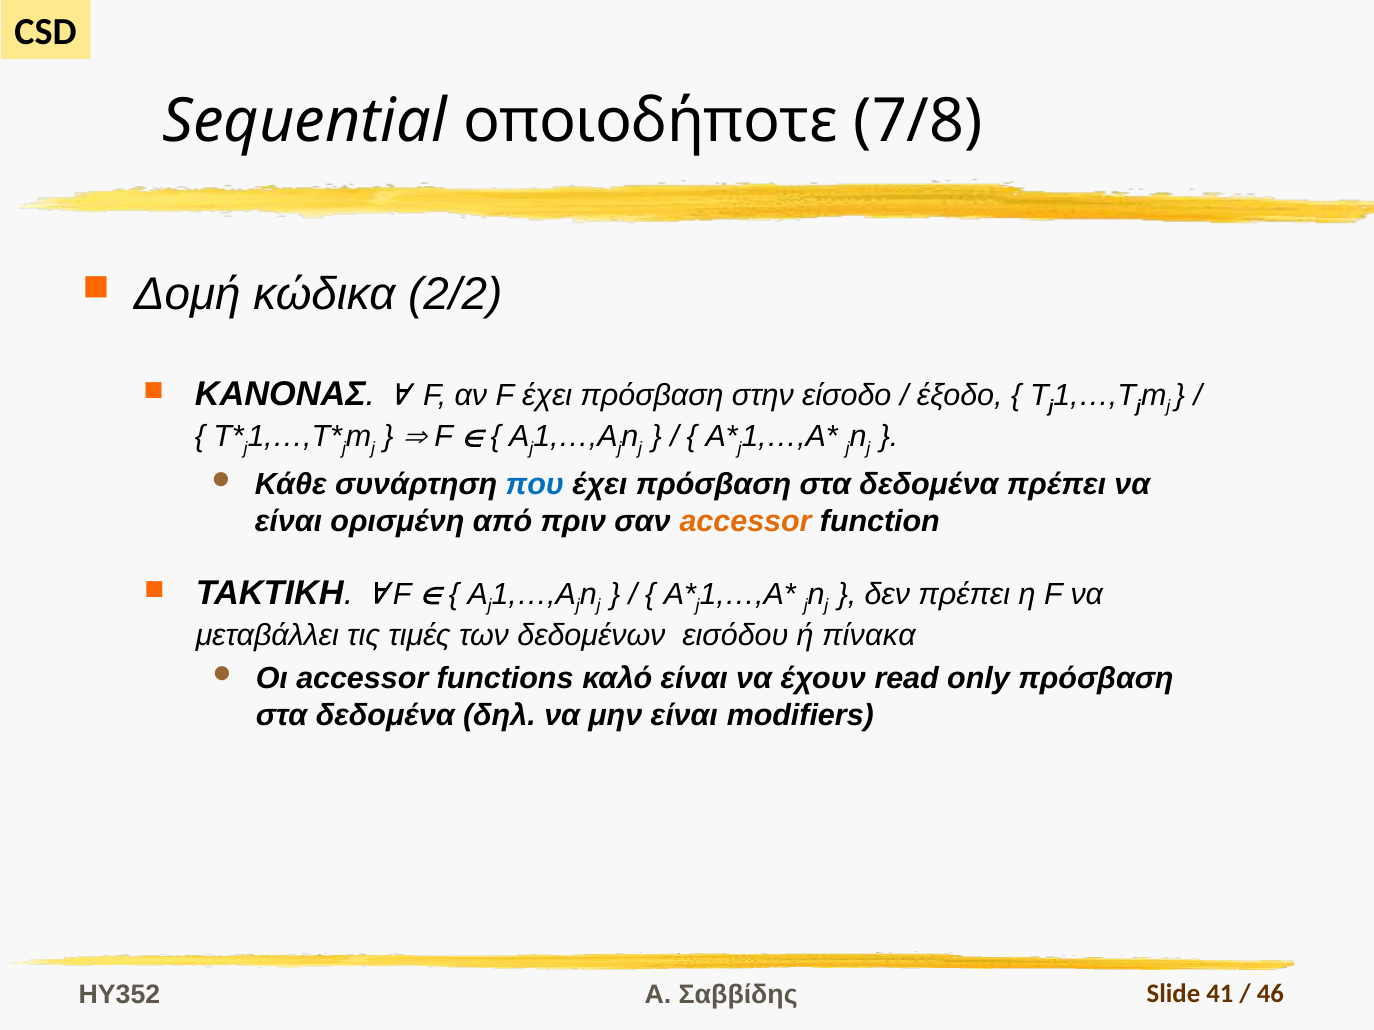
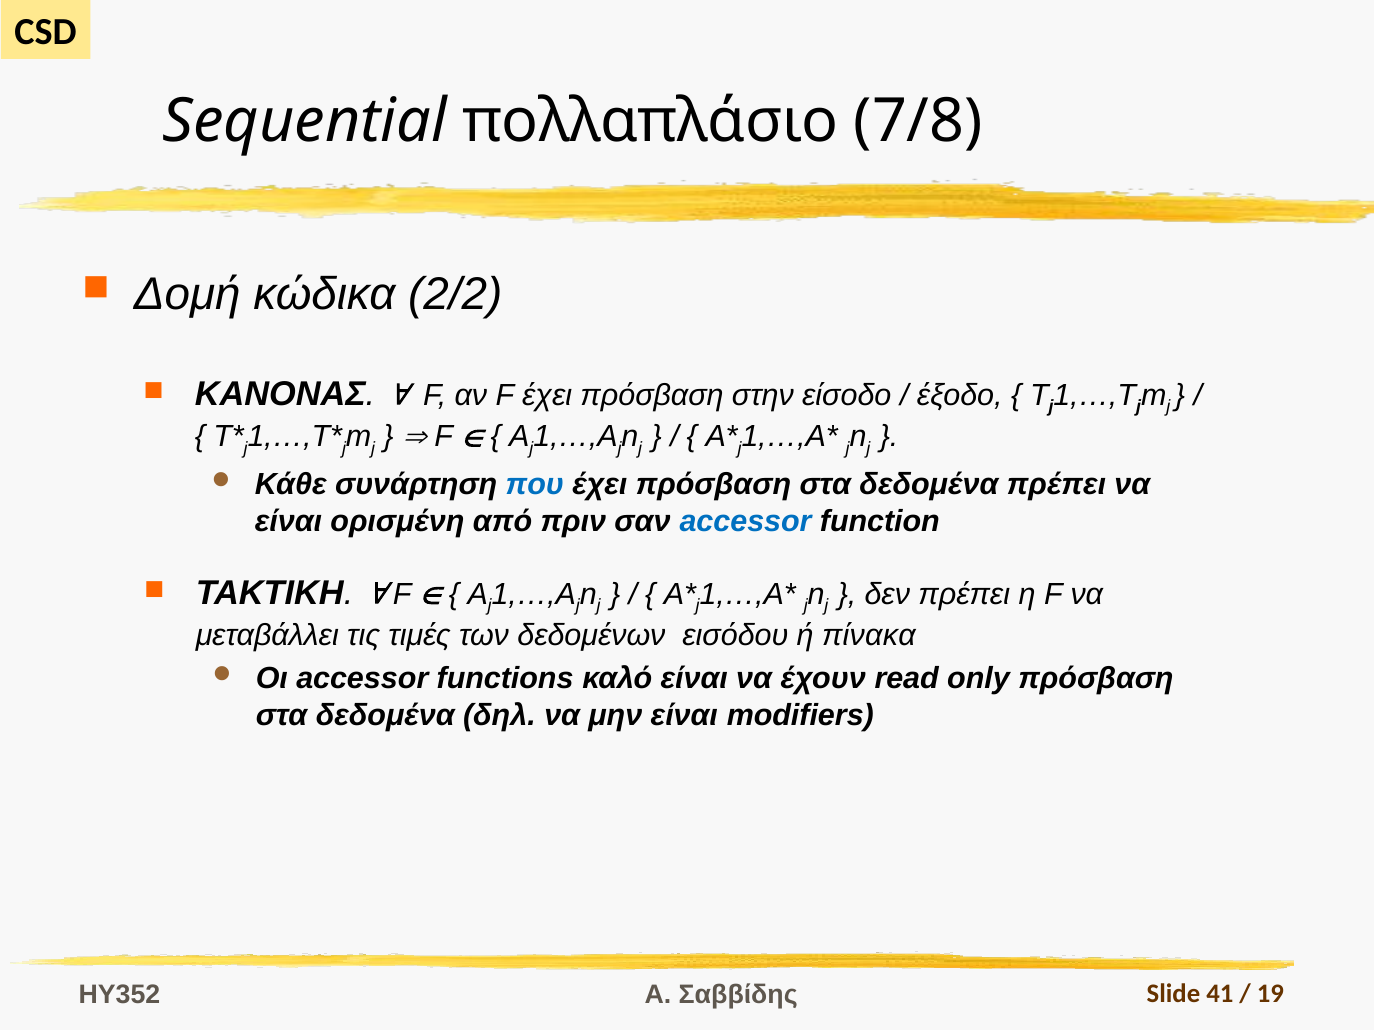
οποιοδήποτε: οποιοδήποτε -> πολλαπλάσιο
accessor at (746, 522) colour: orange -> blue
46: 46 -> 19
